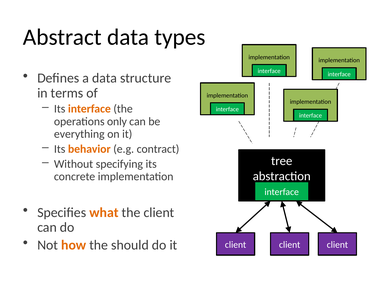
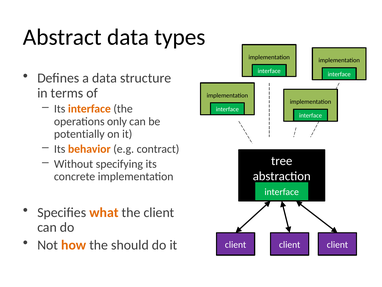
everything: everything -> potentially
